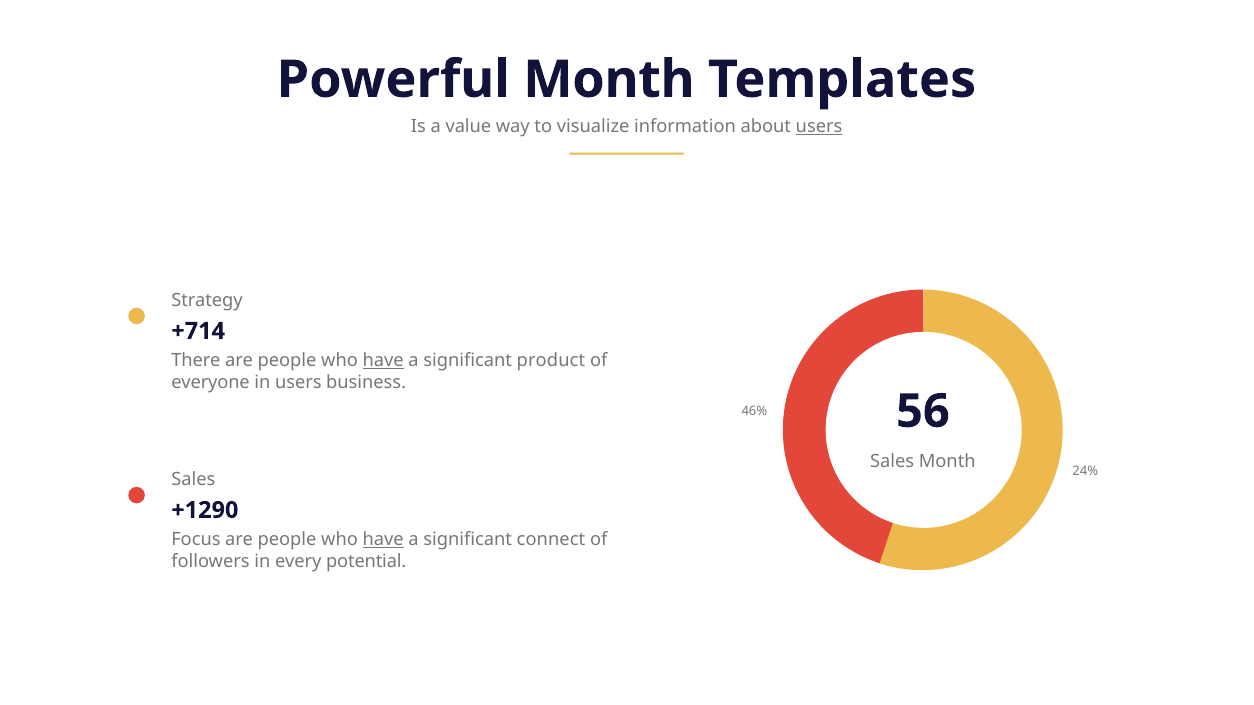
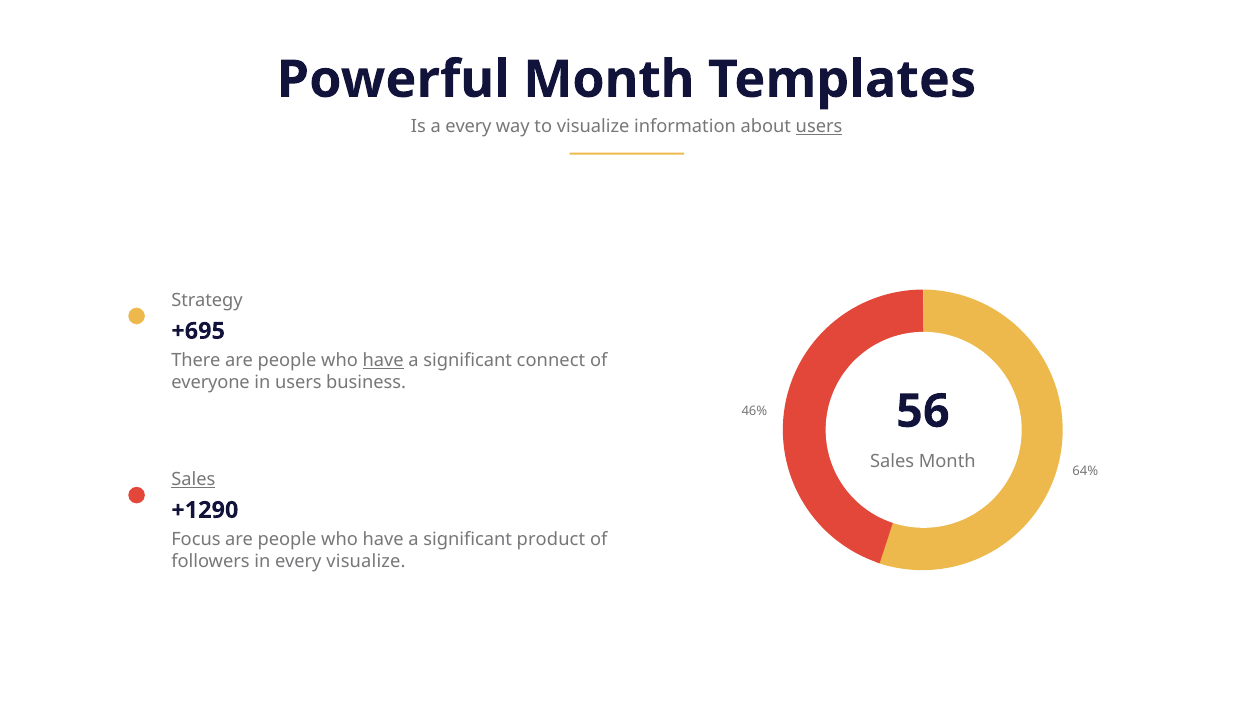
a value: value -> every
+714: +714 -> +695
product: product -> connect
24%: 24% -> 64%
Sales at (193, 480) underline: none -> present
have at (383, 540) underline: present -> none
connect: connect -> product
every potential: potential -> visualize
